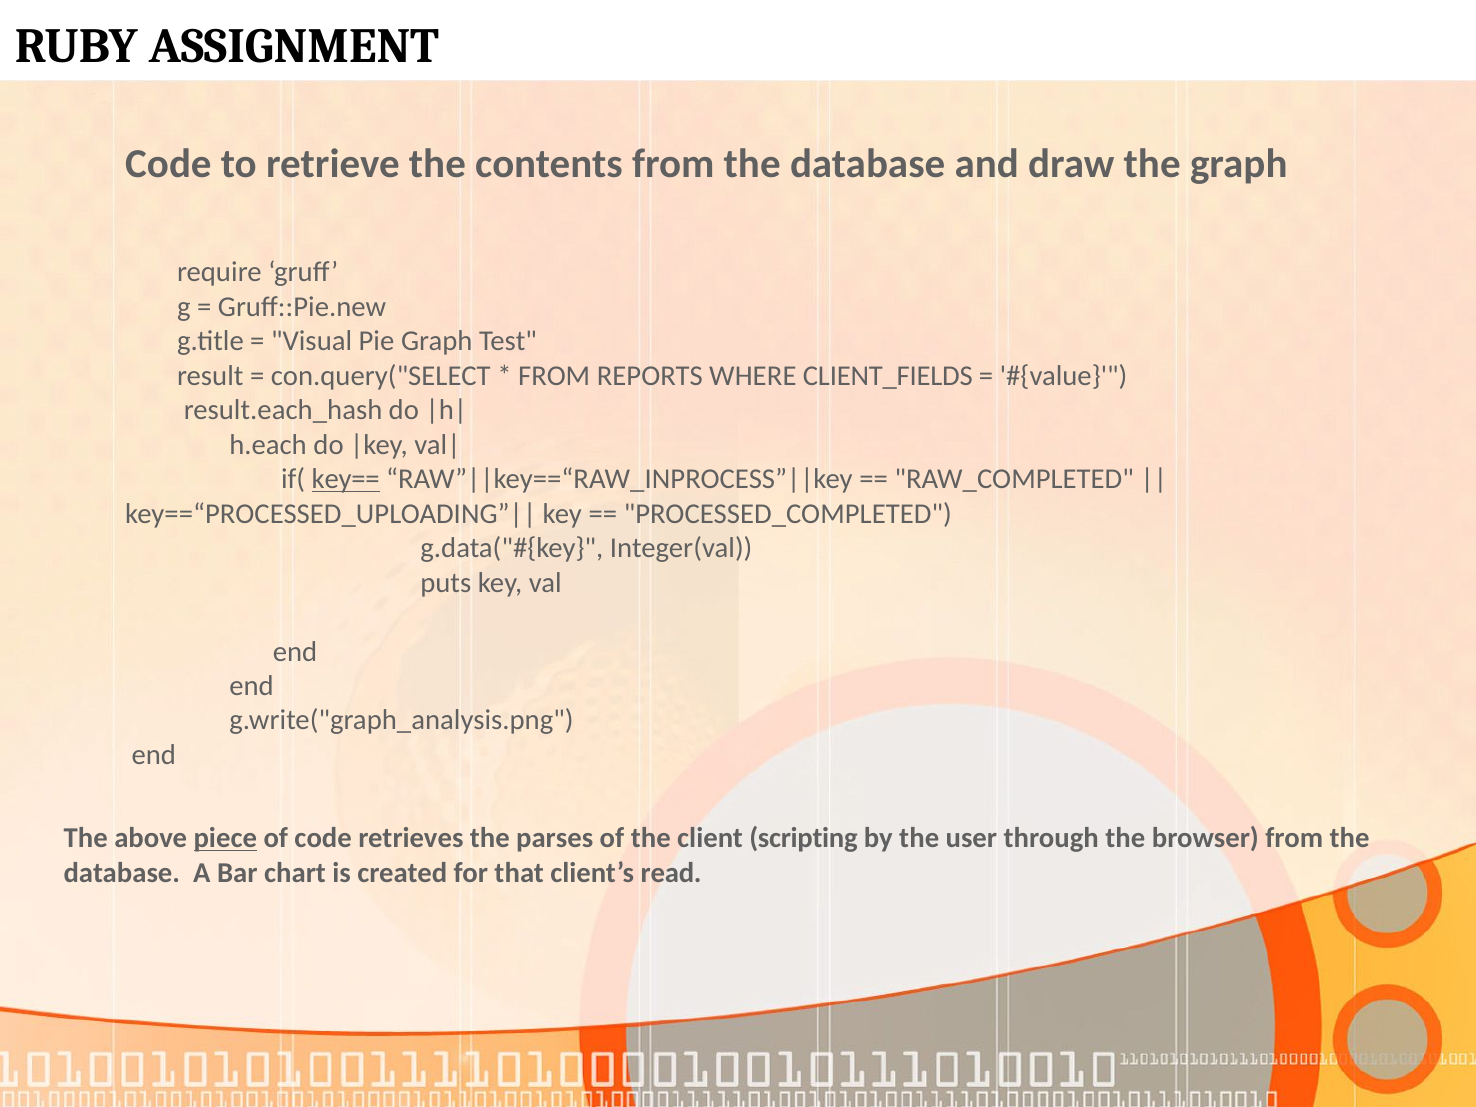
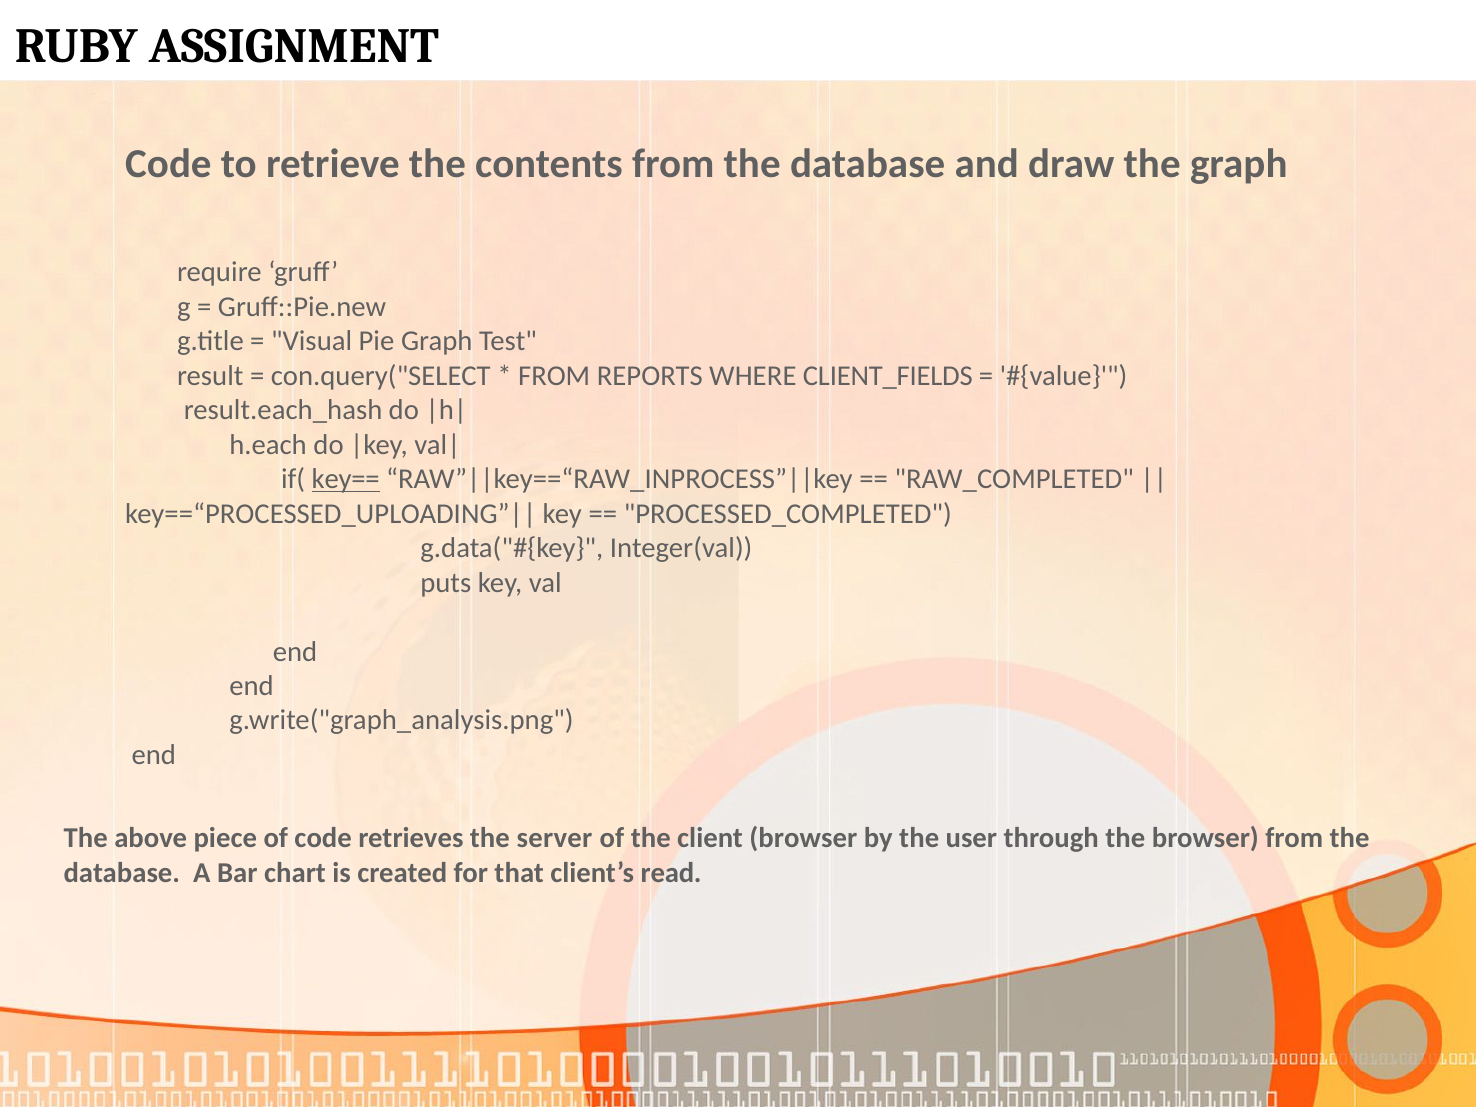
piece underline: present -> none
parses: parses -> server
client scripting: scripting -> browser
